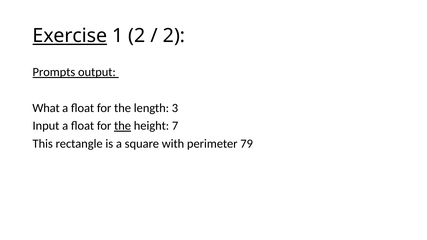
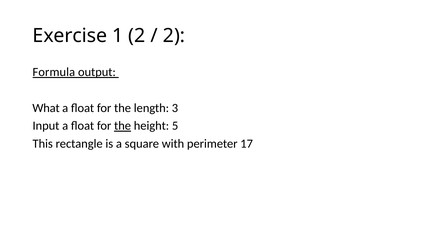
Exercise underline: present -> none
Prompts: Prompts -> Formula
7: 7 -> 5
79: 79 -> 17
